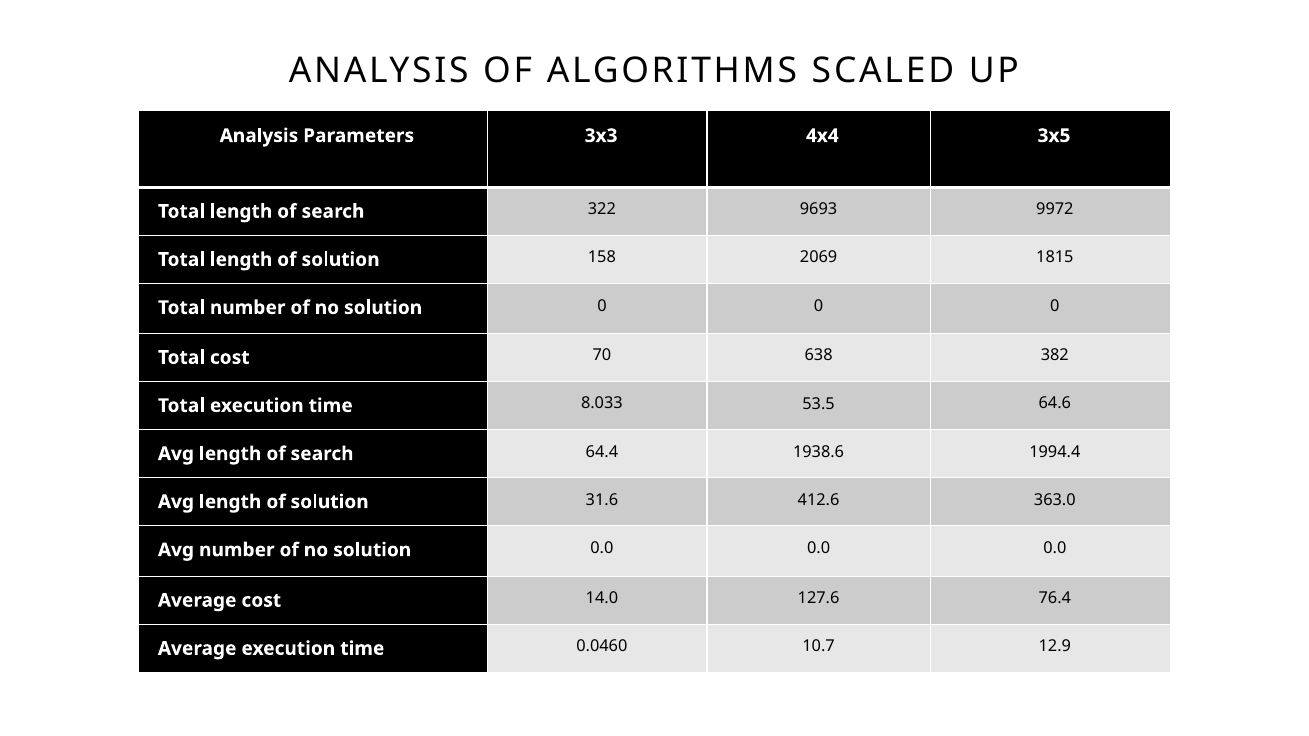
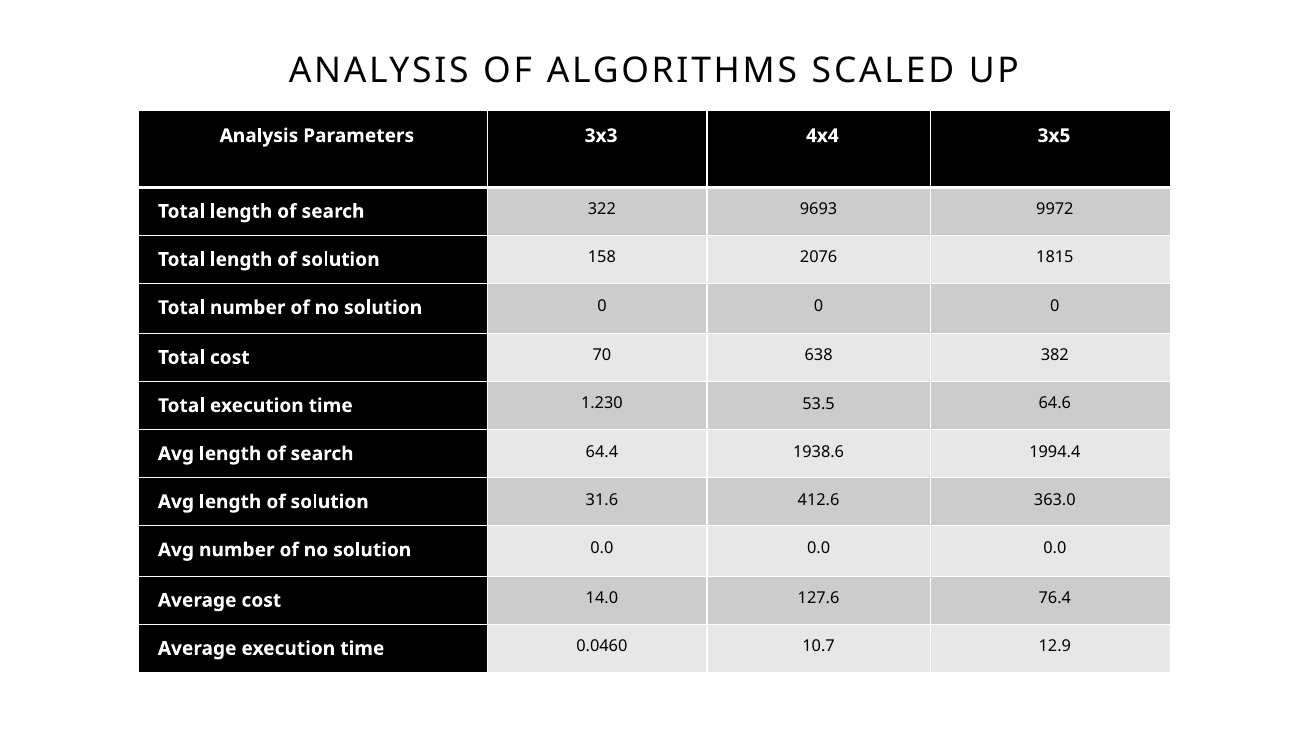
2069: 2069 -> 2076
8.033: 8.033 -> 1.230
